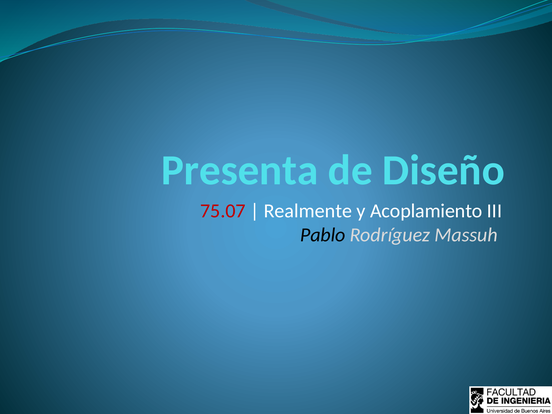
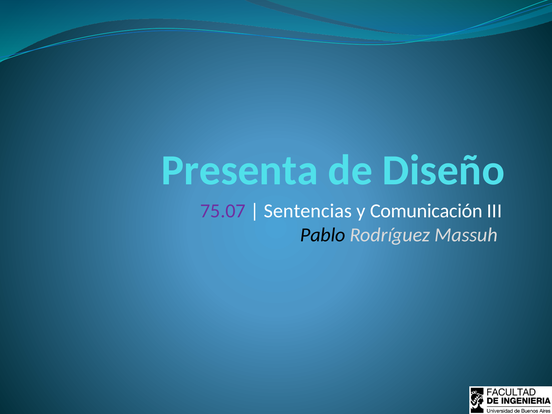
75.07 colour: red -> purple
Realmente: Realmente -> Sentencias
Acoplamiento: Acoplamiento -> Comunicación
